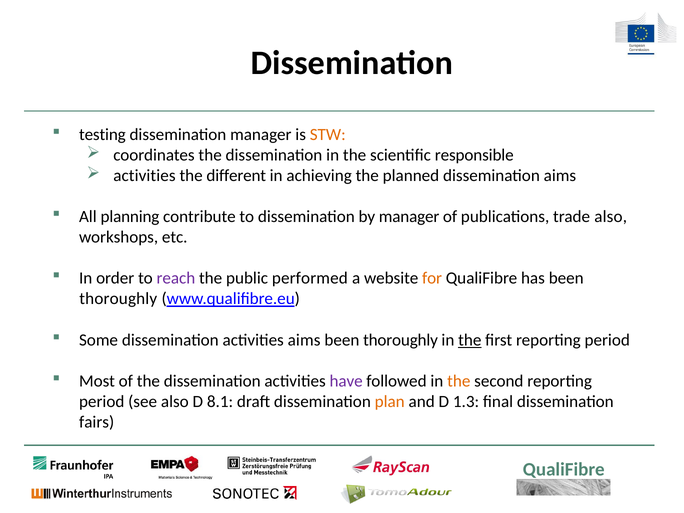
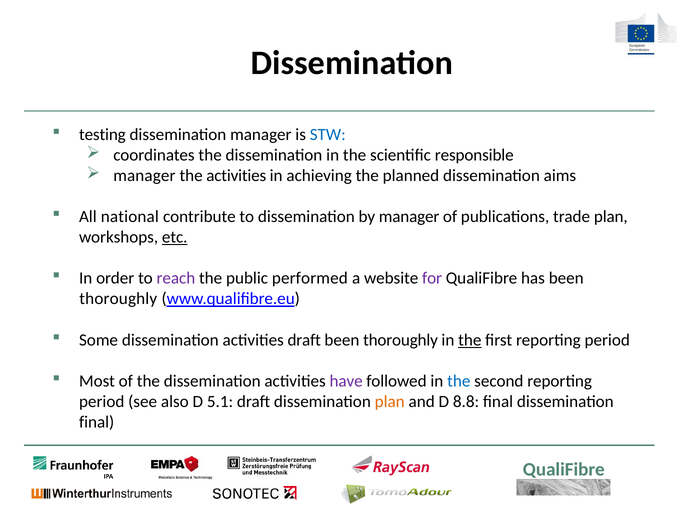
STW colour: orange -> blue
activities at (144, 176): activities -> manager
the different: different -> activities
planning: planning -> national
trade also: also -> plan
etc underline: none -> present
for colour: orange -> purple
activities aims: aims -> draft
the at (459, 381) colour: orange -> blue
8.1: 8.1 -> 5.1
1.3: 1.3 -> 8.8
fairs at (97, 422): fairs -> final
